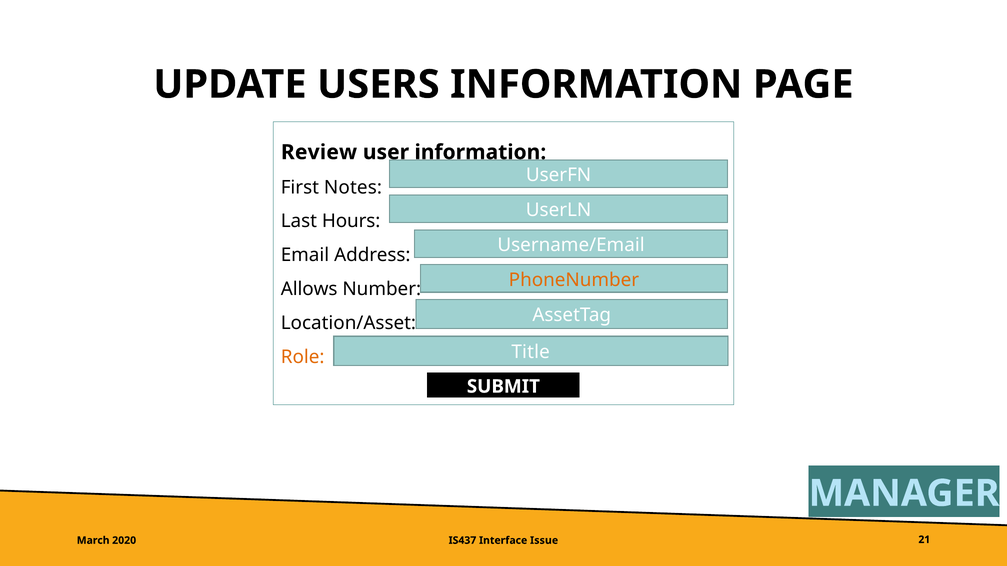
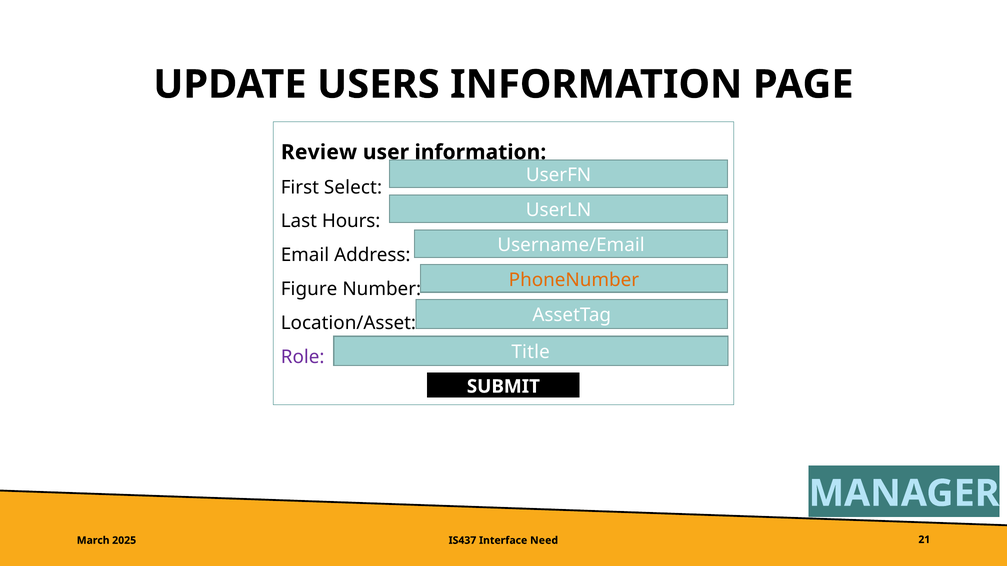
Notes: Notes -> Select
Allows: Allows -> Figure
Role colour: orange -> purple
2020: 2020 -> 2025
Issue: Issue -> Need
